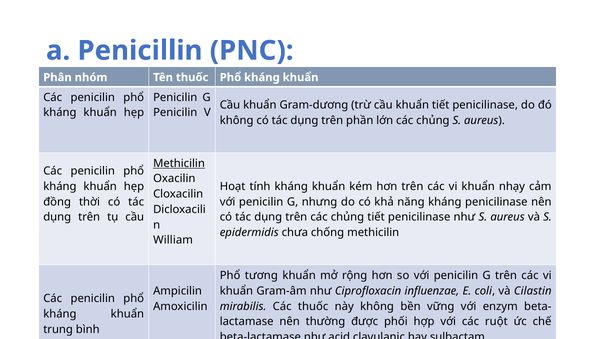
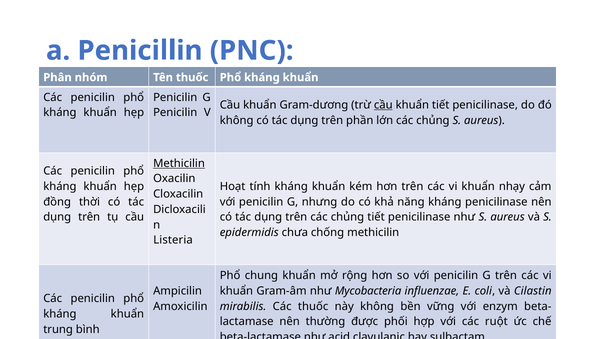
cầu at (383, 105) underline: none -> present
William: William -> Listeria
tương: tương -> chung
Ciprofloxacin: Ciprofloxacin -> Mycobacteria
